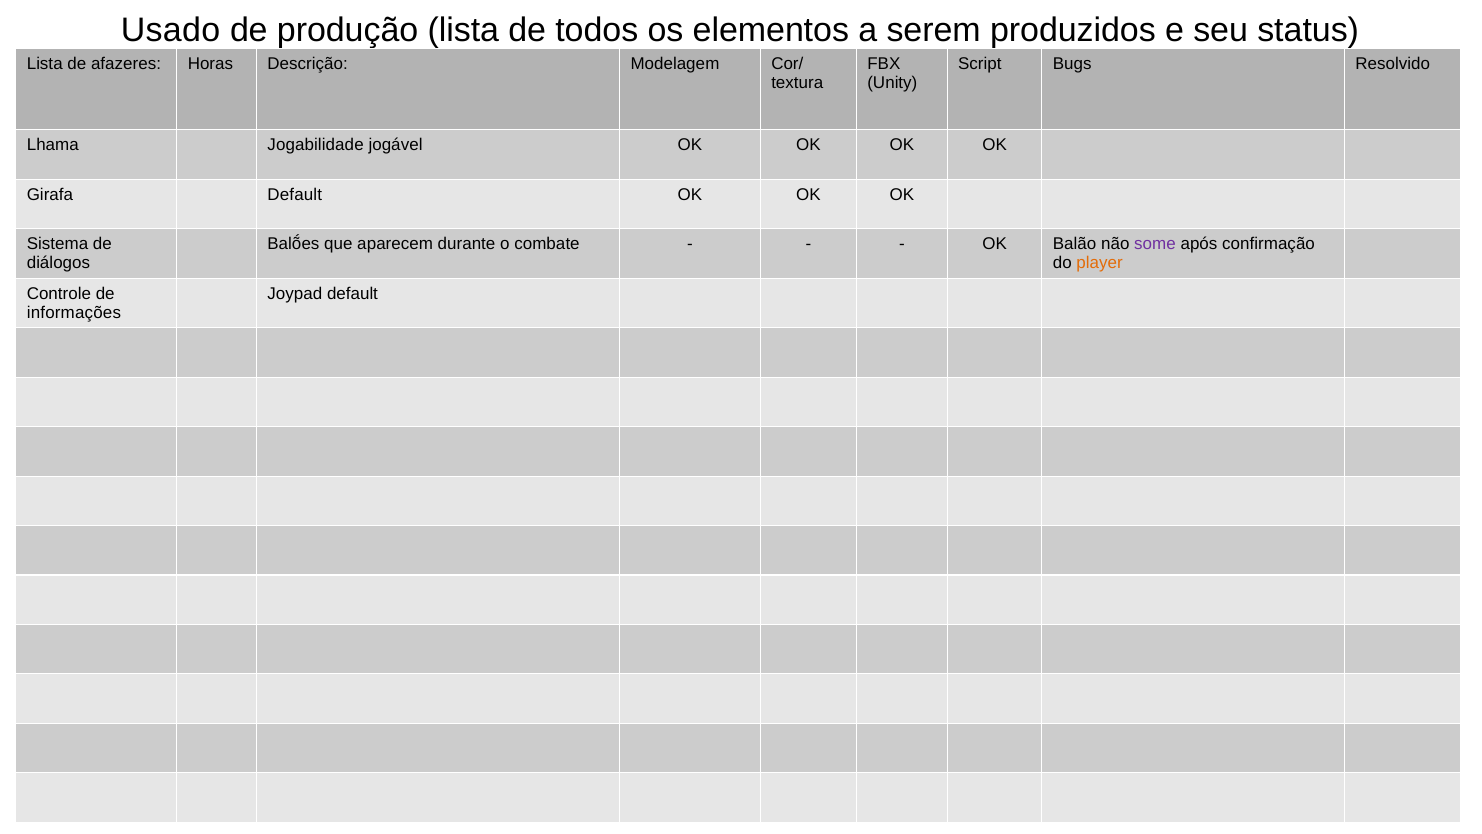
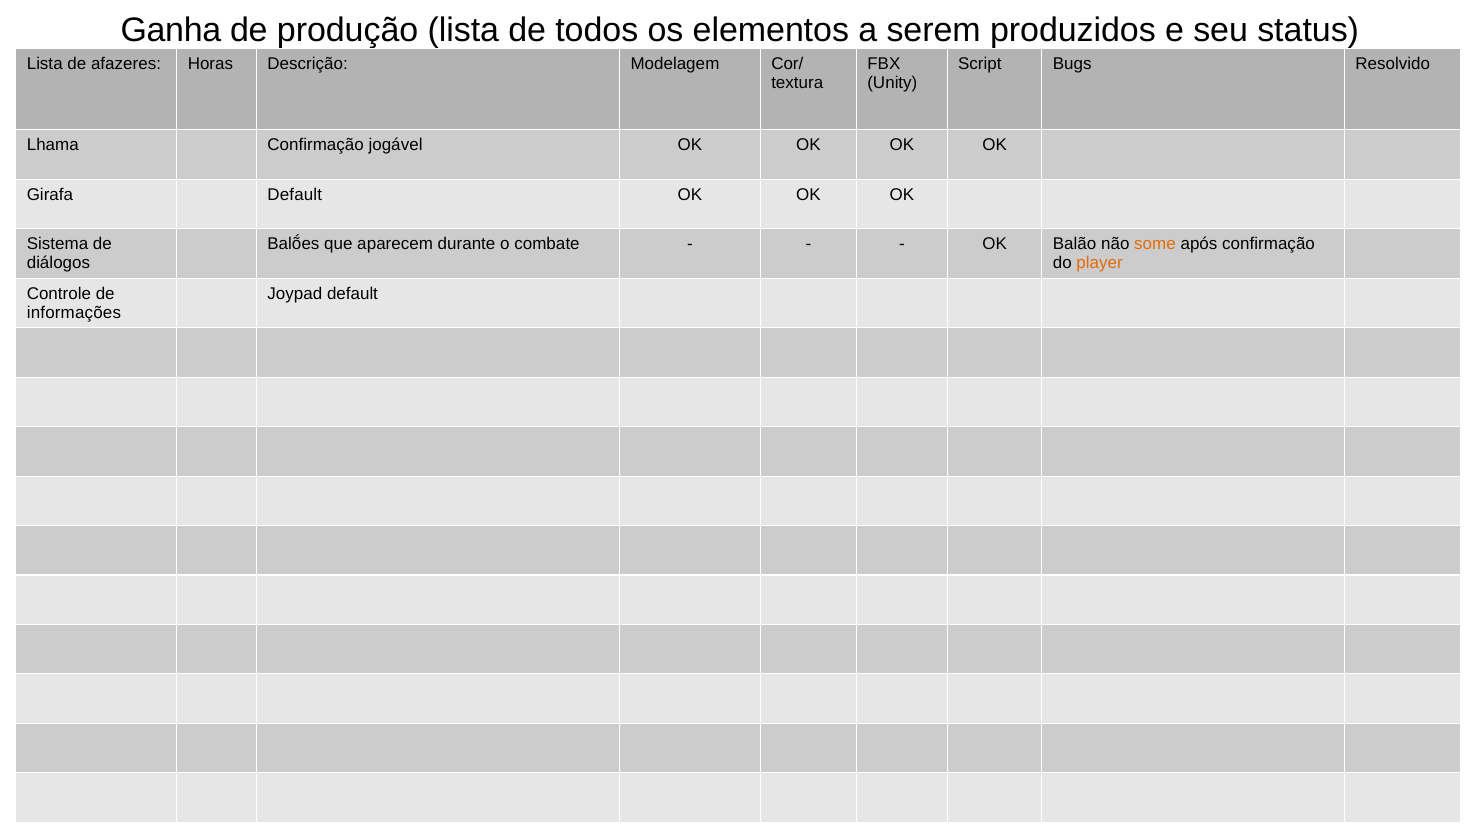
Usado: Usado -> Ganha
Lhama Jogabilidade: Jogabilidade -> Confirmação
some colour: purple -> orange
